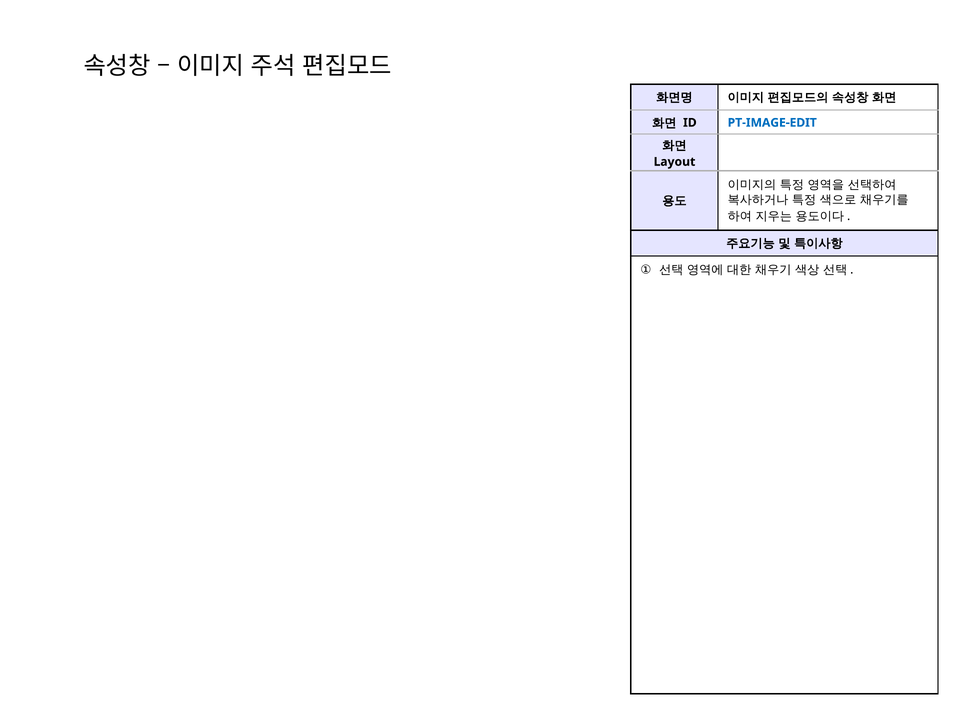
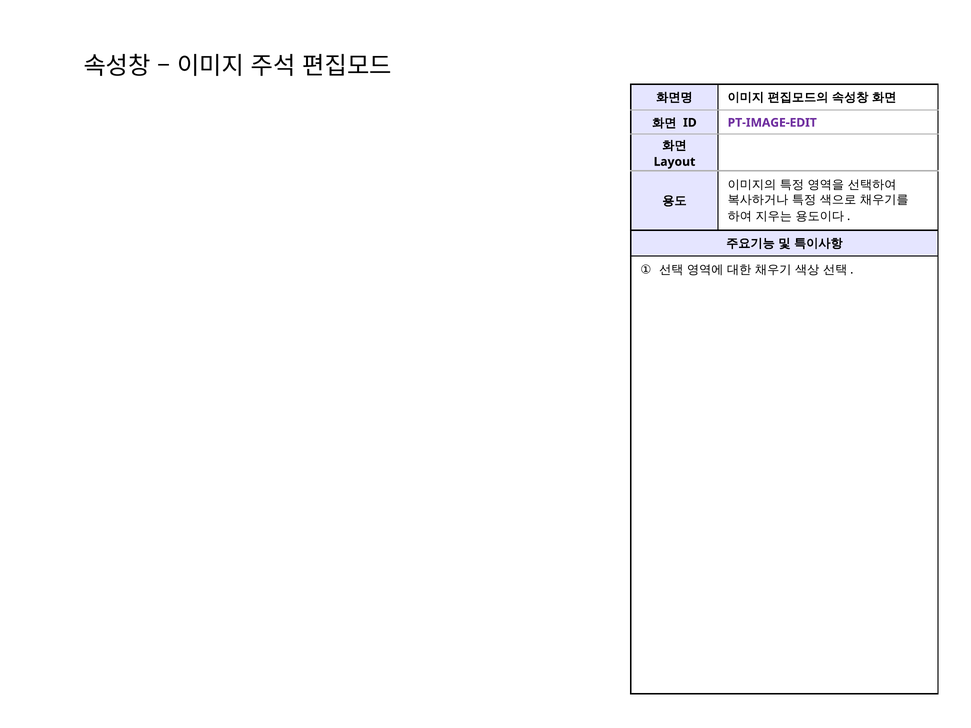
PT-IMAGE-EDIT colour: blue -> purple
